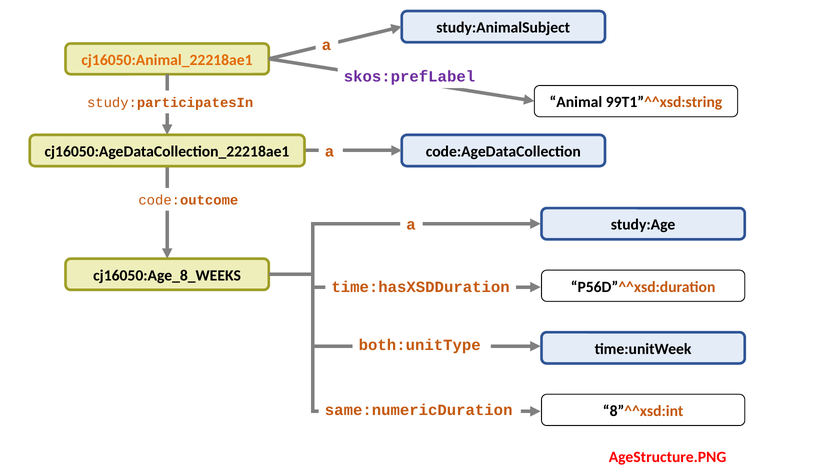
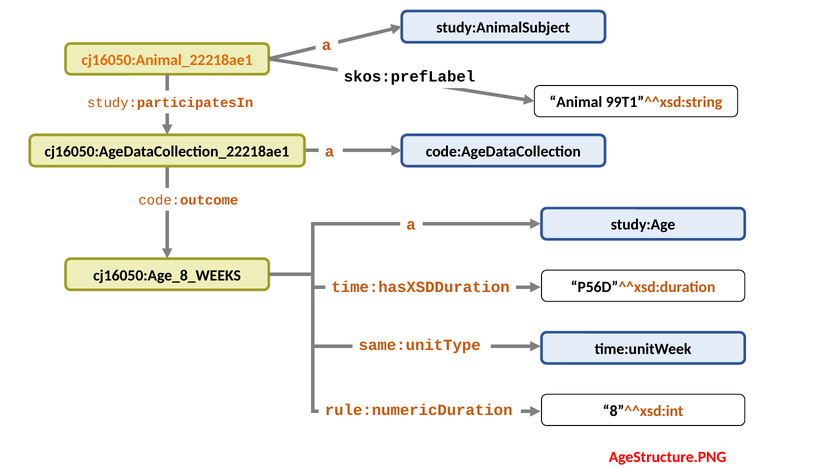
skos:prefLabel colour: purple -> black
both:unitType: both:unitType -> same:unitType
same:numericDuration: same:numericDuration -> rule:numericDuration
